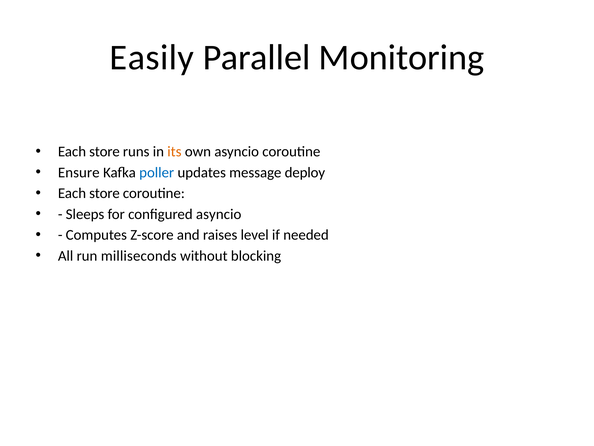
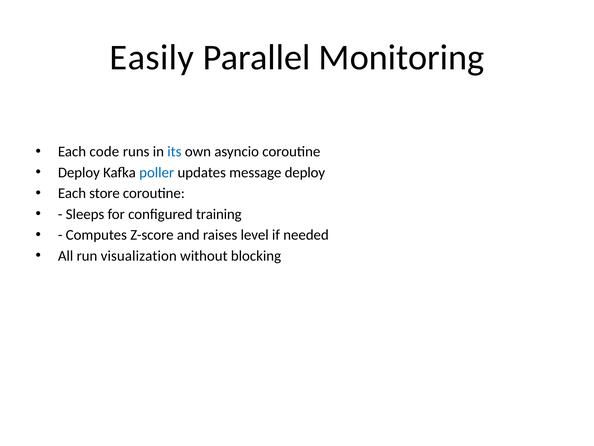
store at (104, 152): store -> code
its colour: orange -> blue
Ensure at (79, 172): Ensure -> Deploy
configured asyncio: asyncio -> training
milliseconds: milliseconds -> visualization
